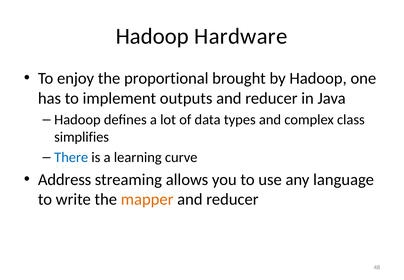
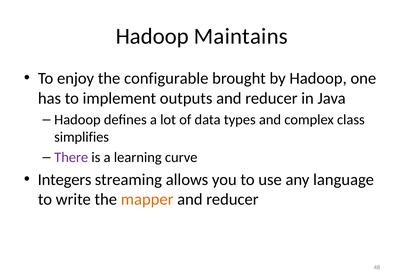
Hardware: Hardware -> Maintains
proportional: proportional -> configurable
There colour: blue -> purple
Address: Address -> Integers
